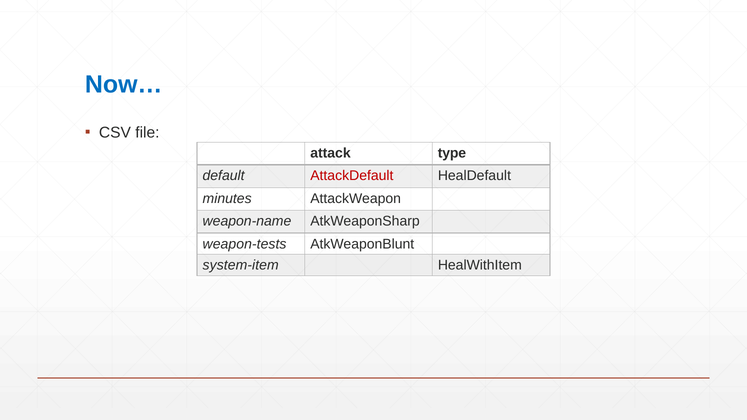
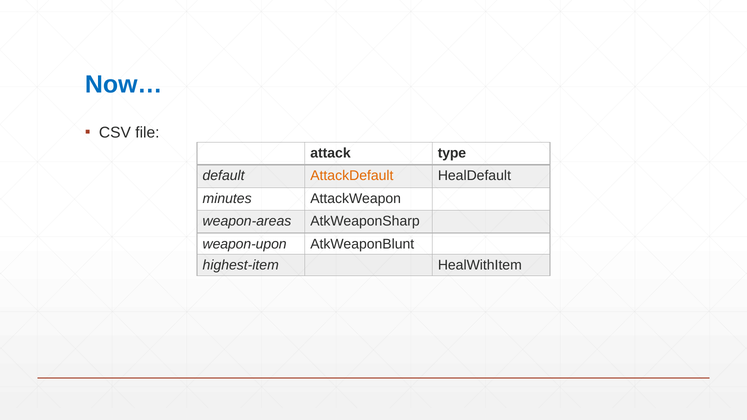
AttackDefault colour: red -> orange
weapon-name: weapon-name -> weapon-areas
weapon-tests: weapon-tests -> weapon-upon
system-item: system-item -> highest-item
